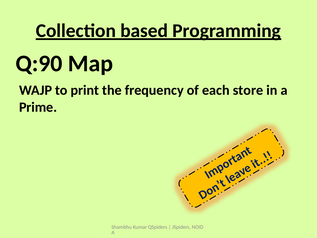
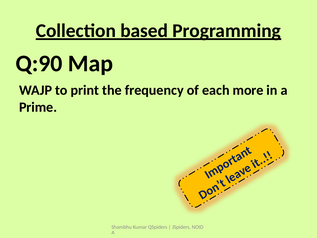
store: store -> more
